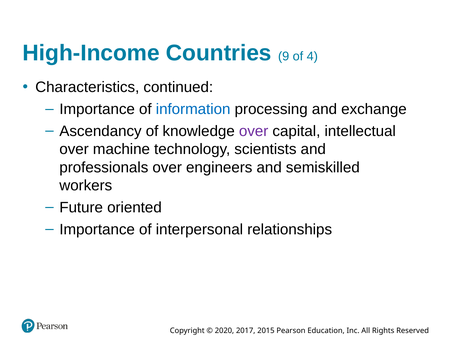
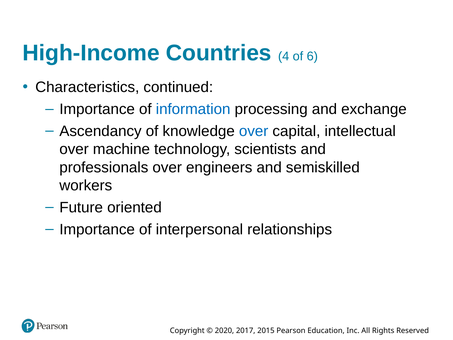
9: 9 -> 4
4: 4 -> 6
over at (254, 131) colour: purple -> blue
